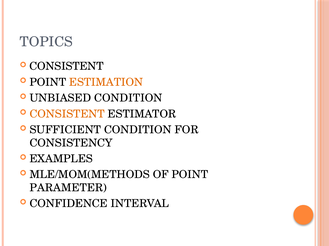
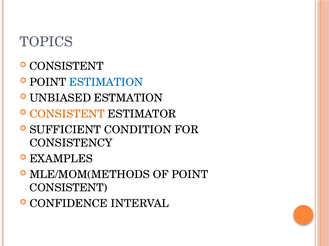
ESTIMATION colour: orange -> blue
UNBIASED CONDITION: CONDITION -> ESTMATION
PARAMETER at (68, 188): PARAMETER -> CONSISTENT
